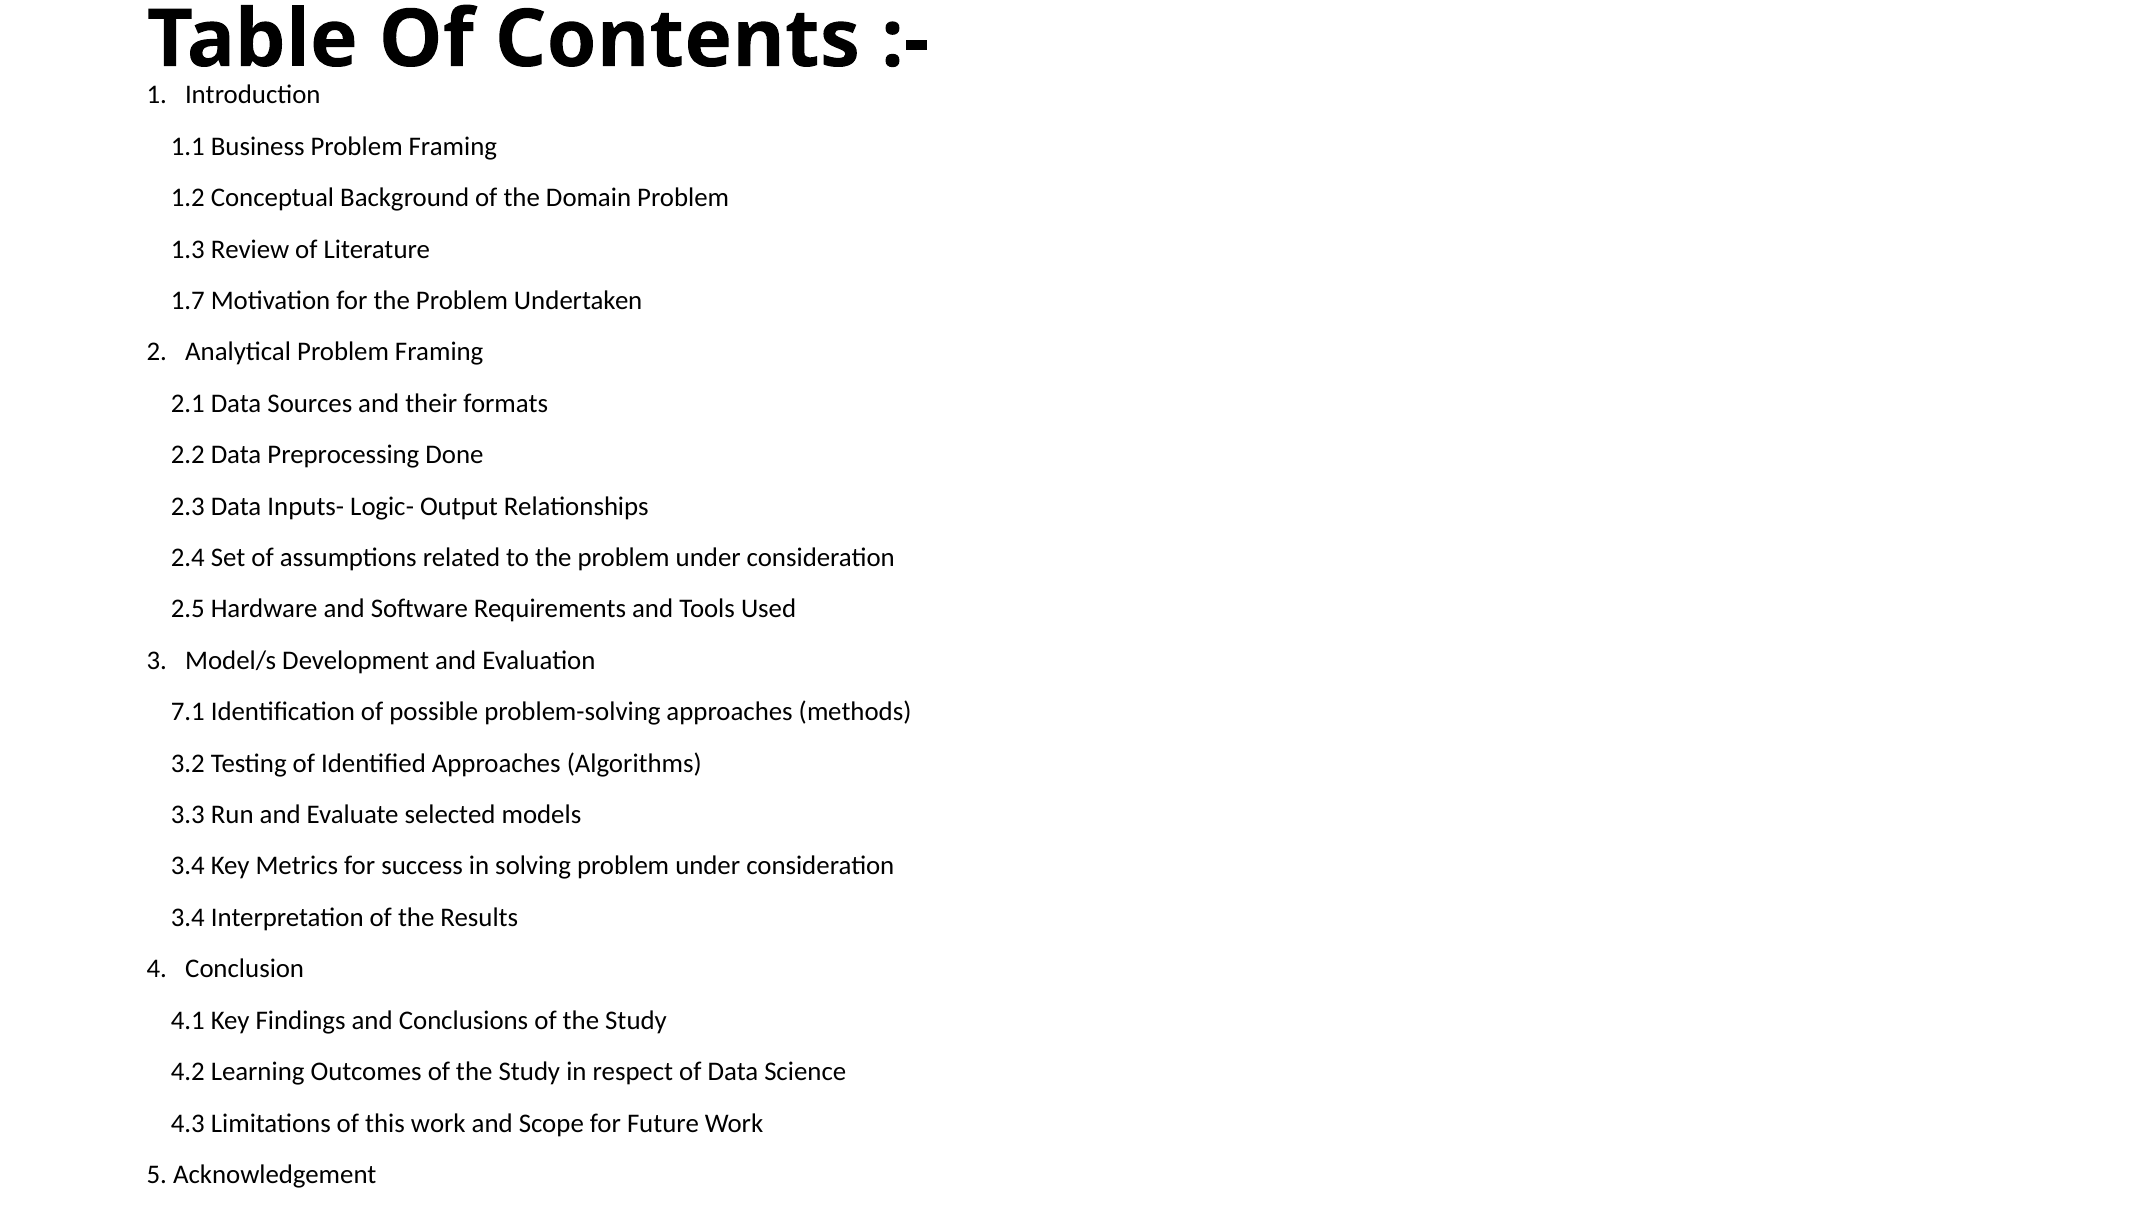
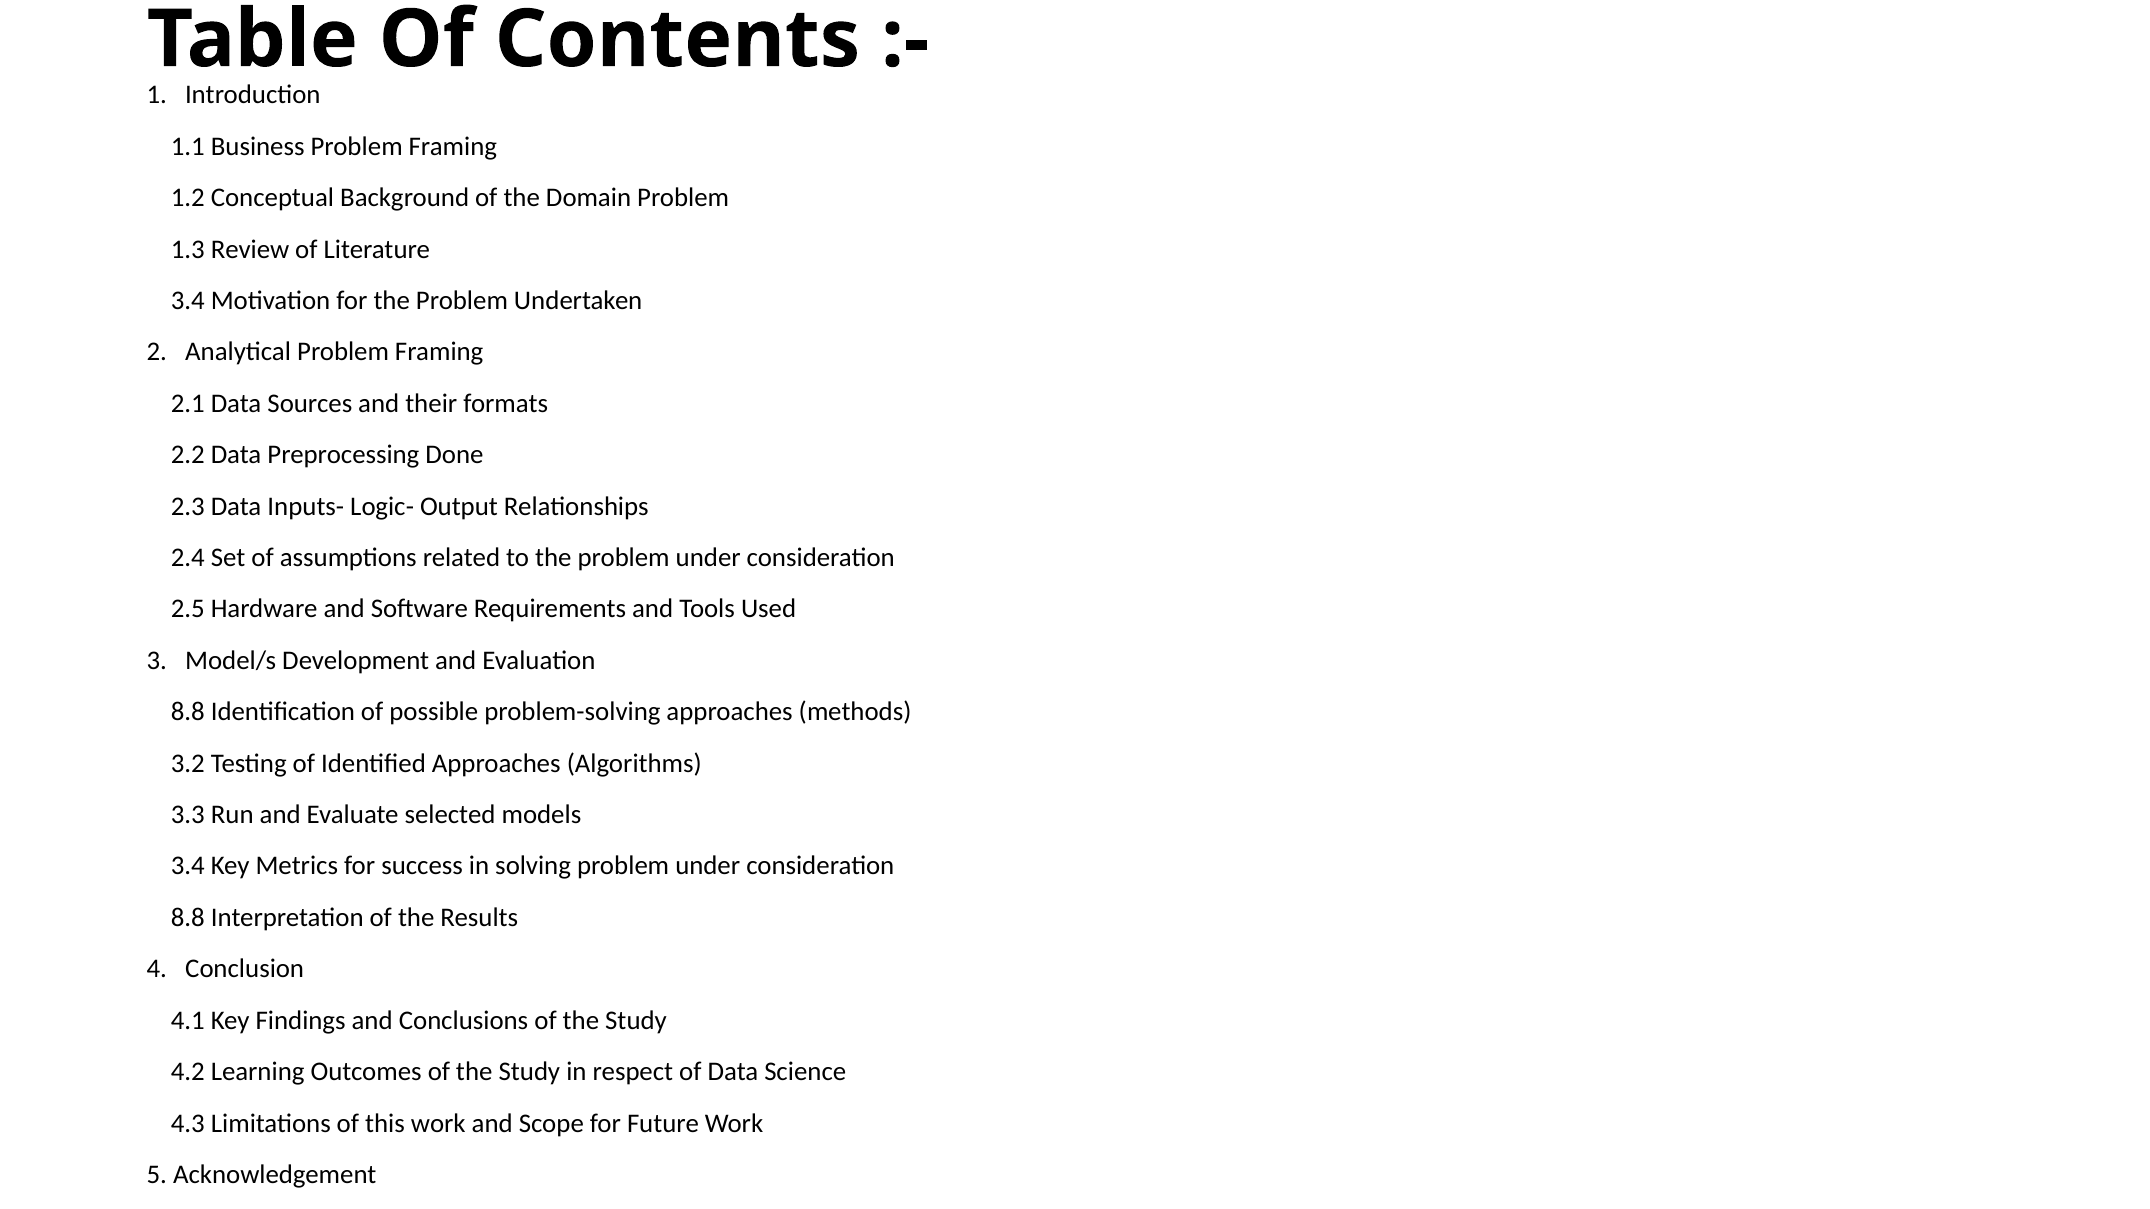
1.7 at (188, 301): 1.7 -> 3.4
7.1 at (188, 712): 7.1 -> 8.8
3.4 at (188, 918): 3.4 -> 8.8
